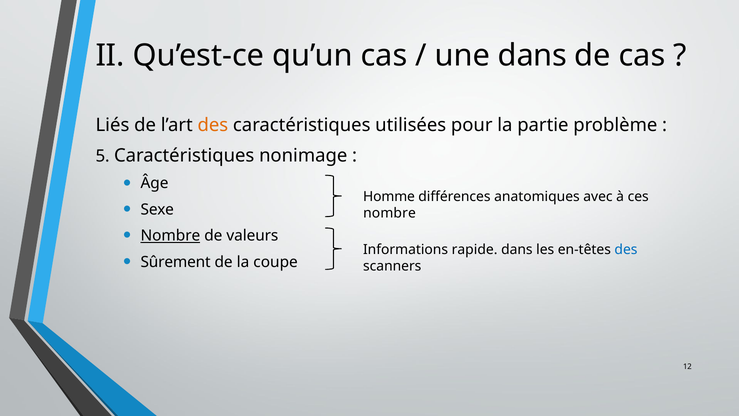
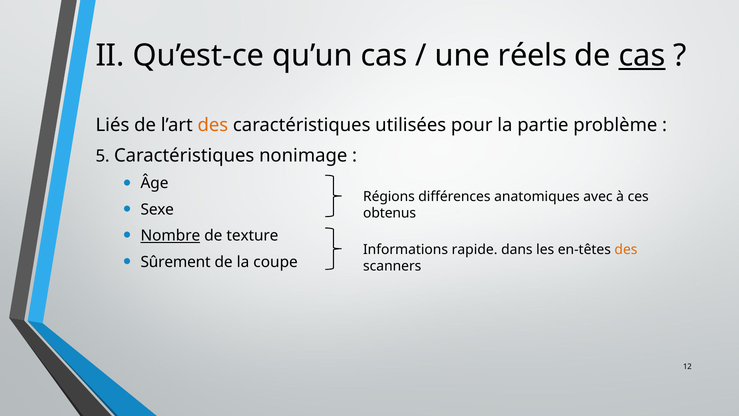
une dans: dans -> réels
cas at (642, 56) underline: none -> present
Homme: Homme -> Régions
nombre at (389, 213): nombre -> obtenus
valeurs: valeurs -> texture
des at (626, 249) colour: blue -> orange
